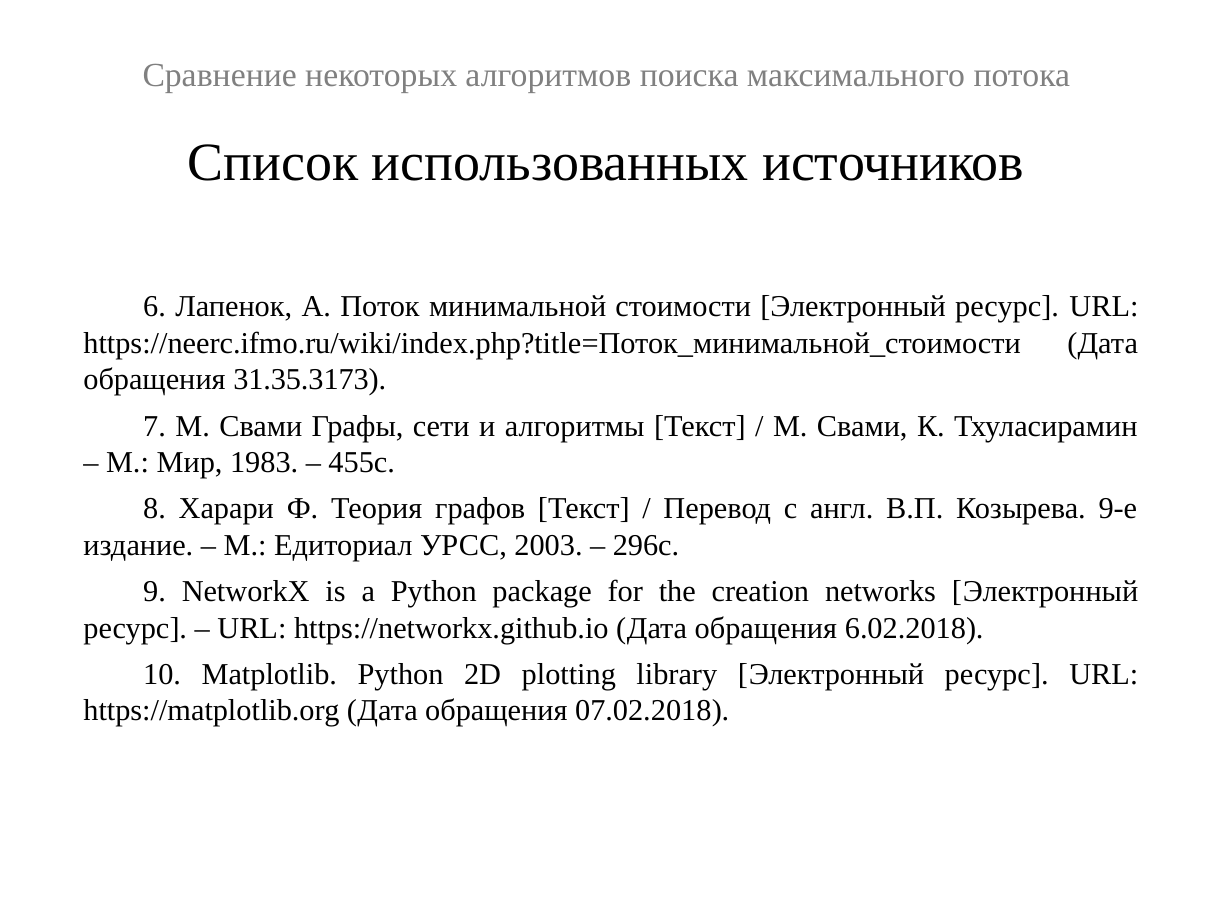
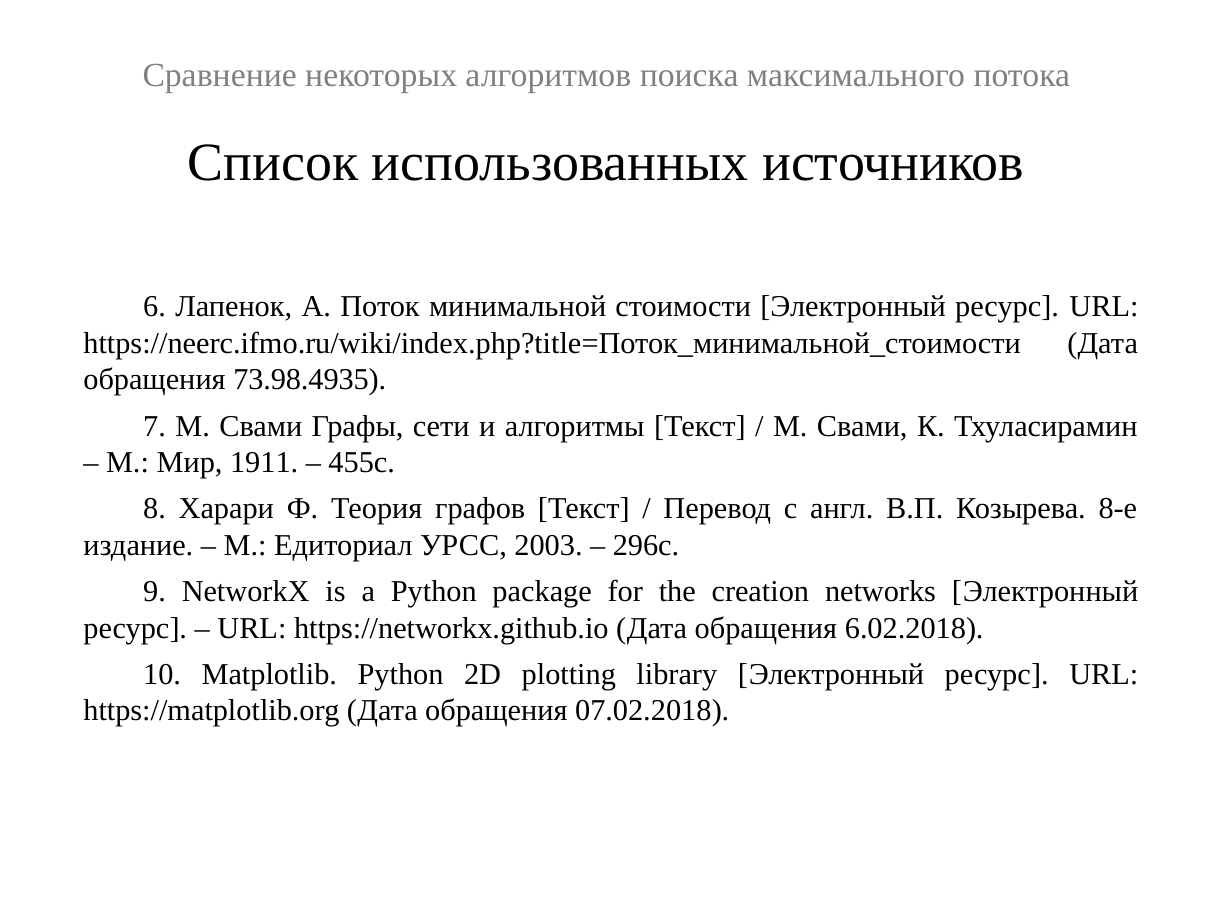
31.35.3173: 31.35.3173 -> 73.98.4935
1983: 1983 -> 1911
9-е: 9-е -> 8-е
